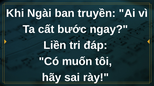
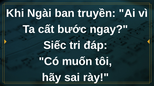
Liền: Liền -> Siếc
